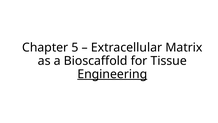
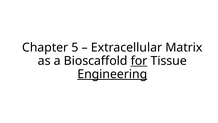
for underline: none -> present
